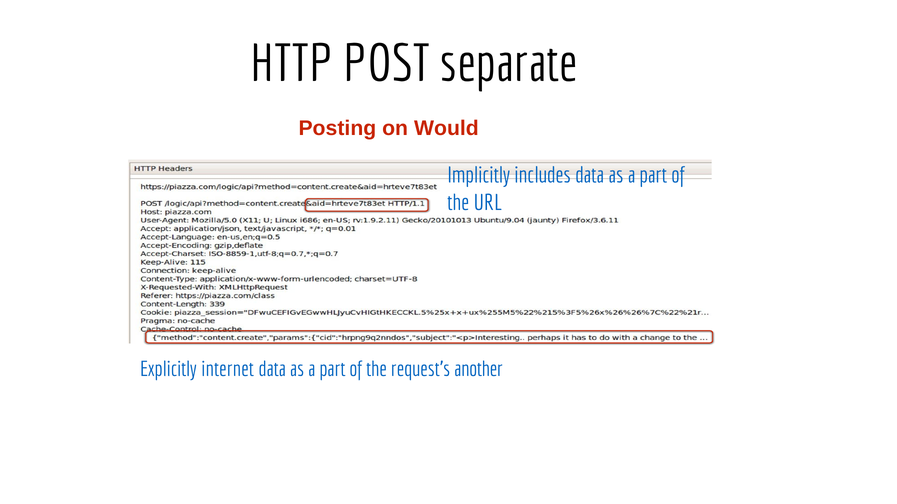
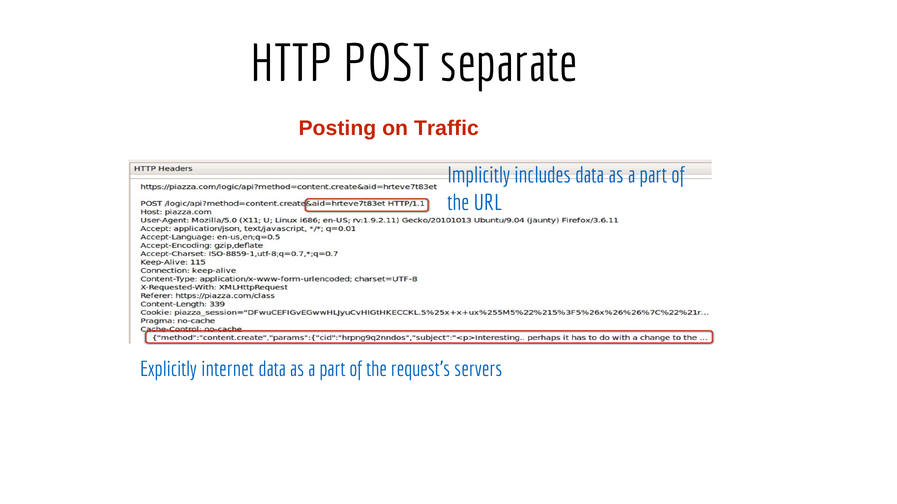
Would: Would -> Traffic
another: another -> servers
